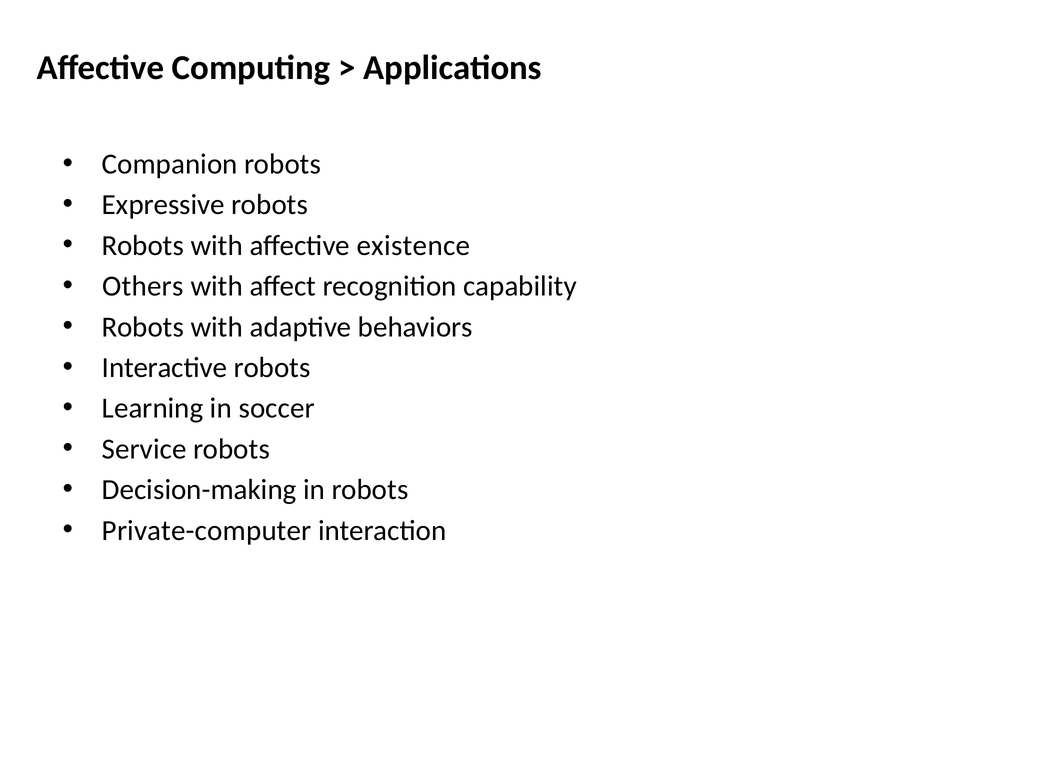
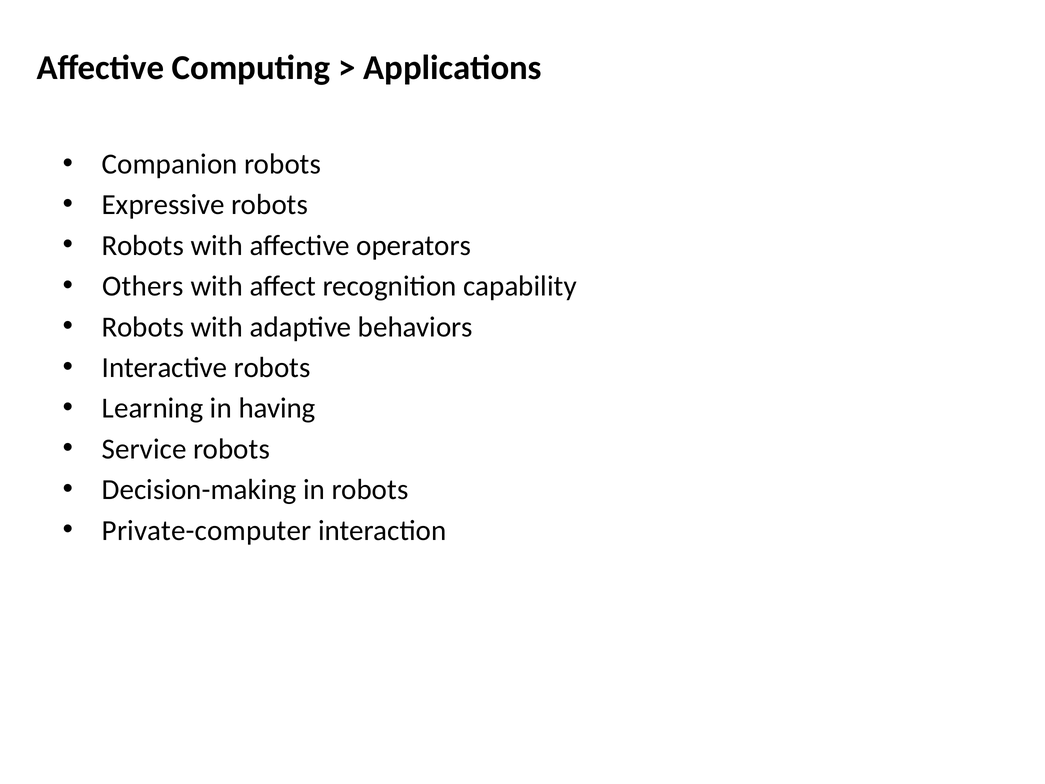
existence: existence -> operators
soccer: soccer -> having
